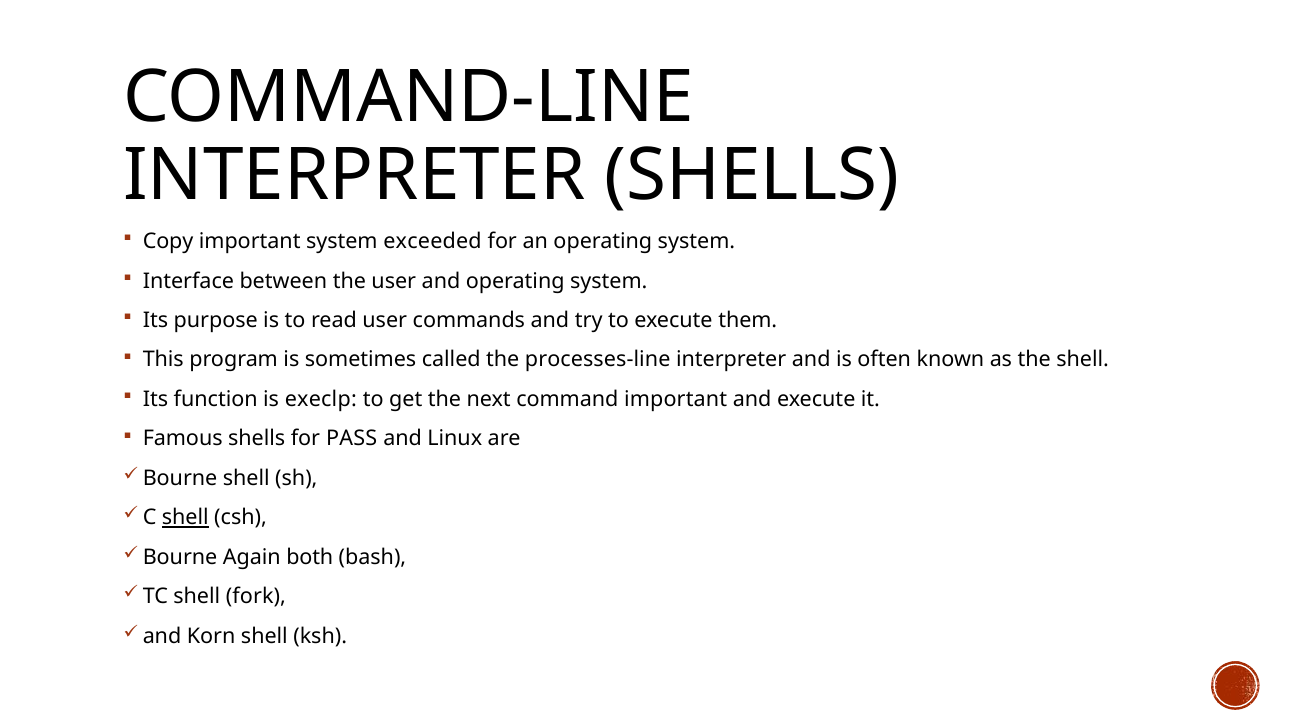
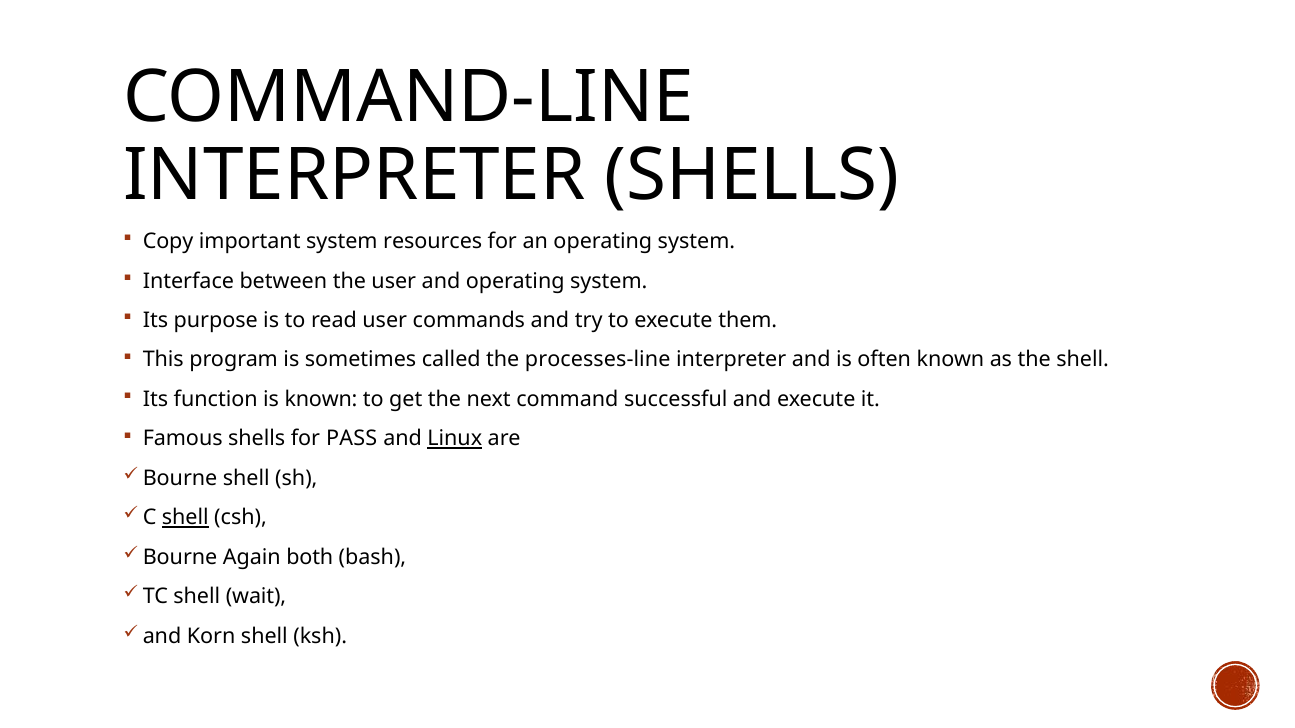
exceeded: exceeded -> resources
is execlp: execlp -> known
command important: important -> successful
Linux underline: none -> present
fork: fork -> wait
